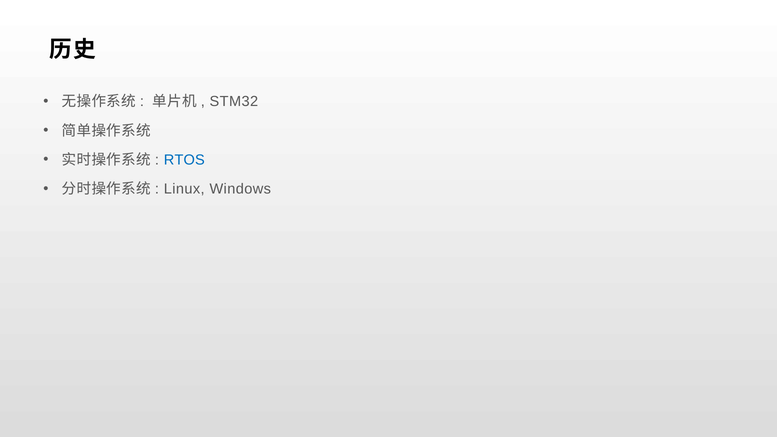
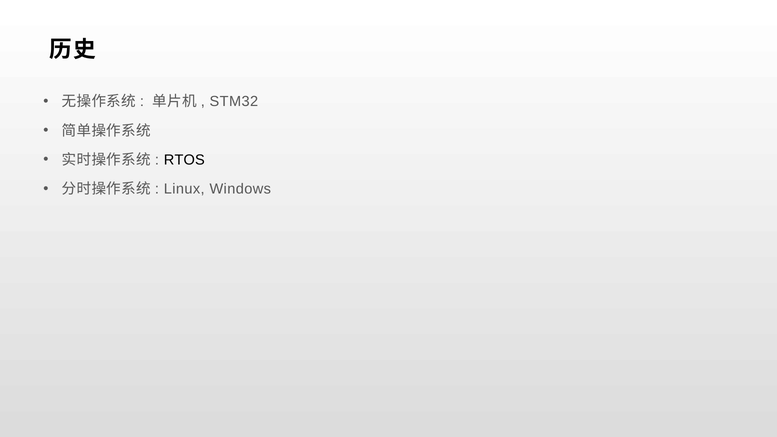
RTOS colour: blue -> black
